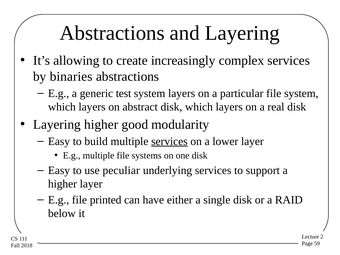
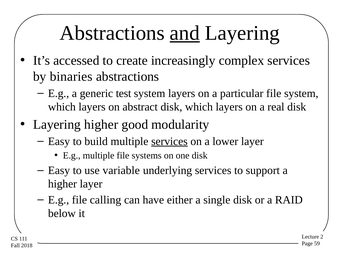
and underline: none -> present
allowing: allowing -> accessed
peculiar: peculiar -> variable
printed: printed -> calling
